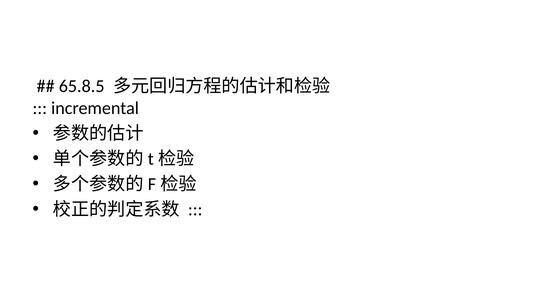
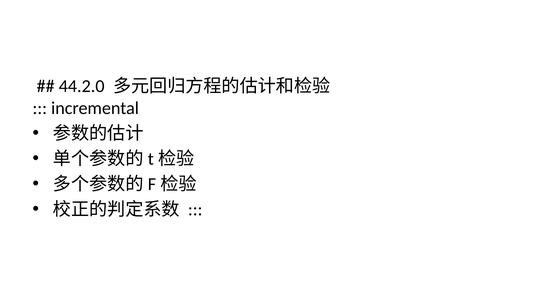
65.8.5: 65.8.5 -> 44.2.0
